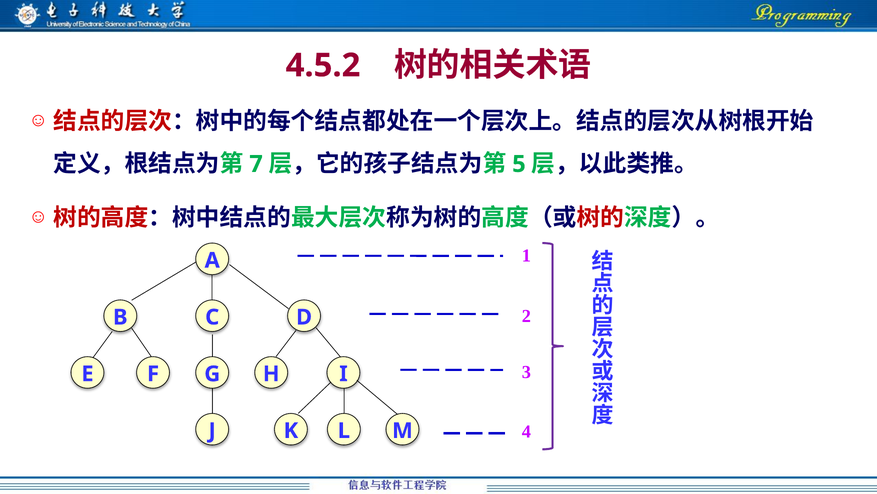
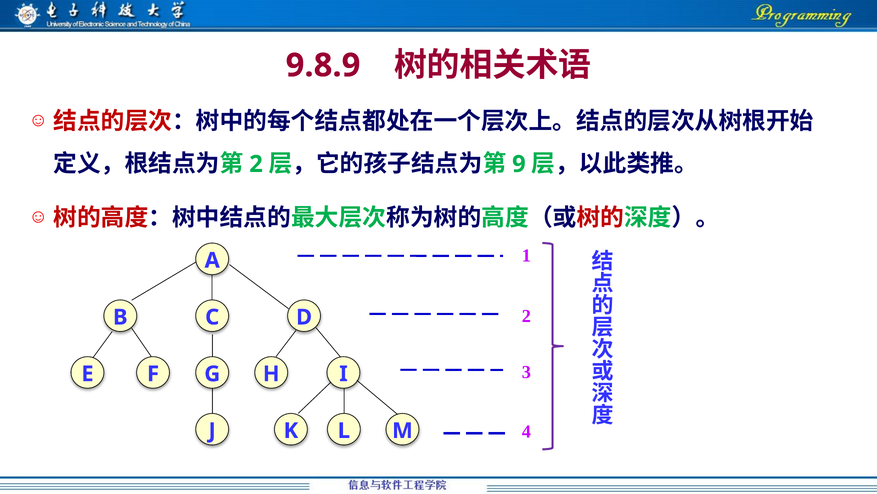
4.5.2: 4.5.2 -> 9.8.9
7 at (256, 164): 7 -> 2
5: 5 -> 9
